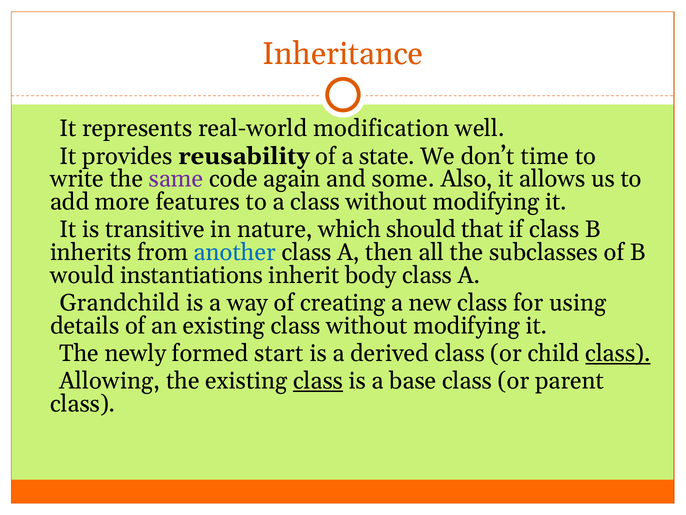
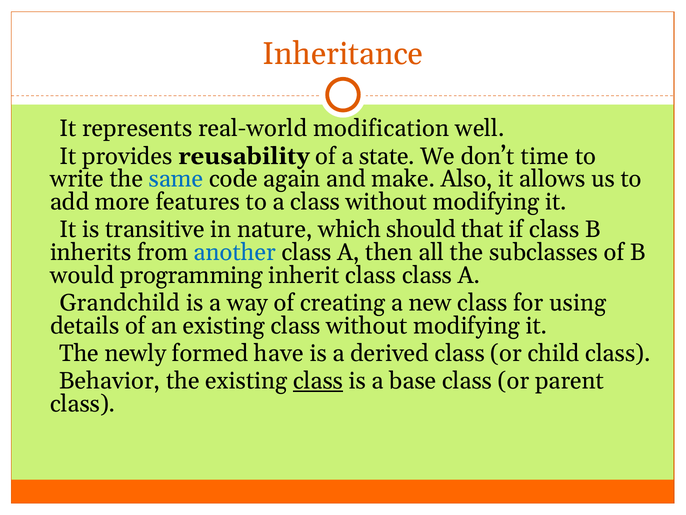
same colour: purple -> blue
some: some -> make
instantiations: instantiations -> programming
inherit body: body -> class
start: start -> have
class at (618, 353) underline: present -> none
Allowing: Allowing -> Behavior
